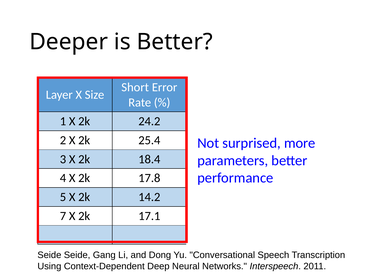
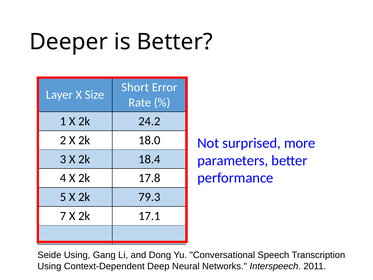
25.4: 25.4 -> 18.0
14.2: 14.2 -> 79.3
Seide Seide: Seide -> Using
